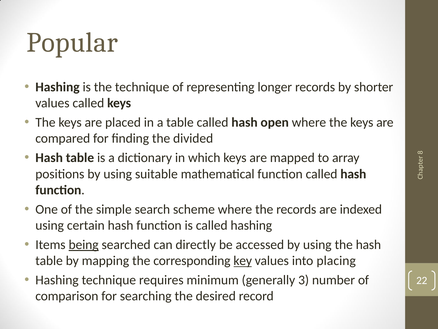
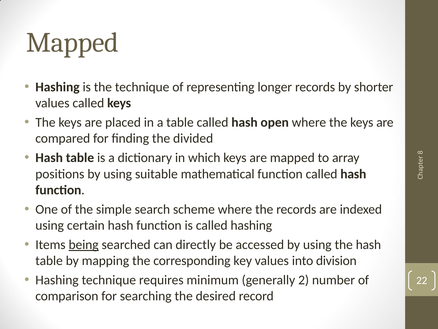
Popular at (72, 42): Popular -> Mapped
key underline: present -> none
placing: placing -> division
3: 3 -> 2
